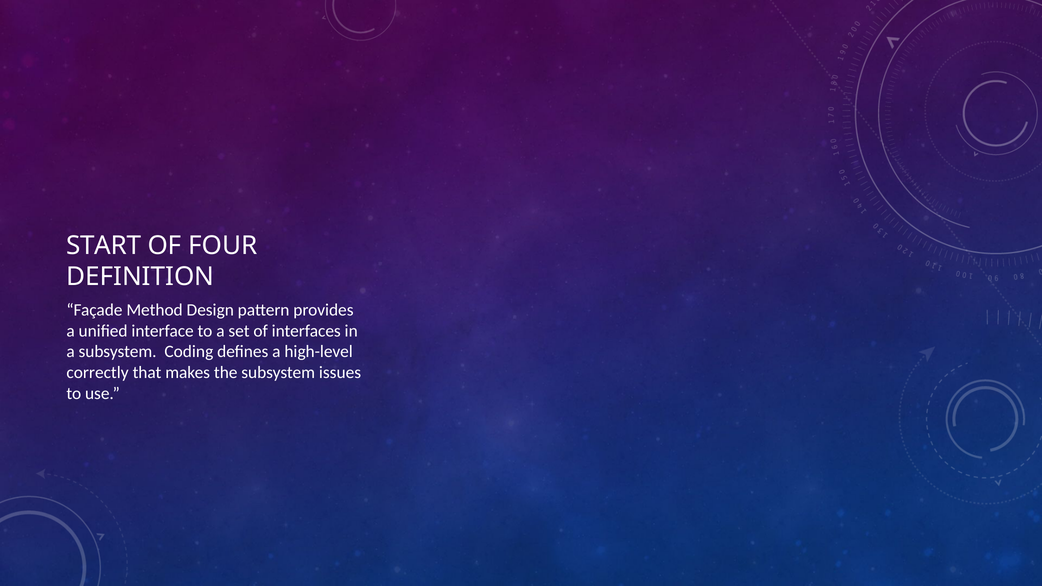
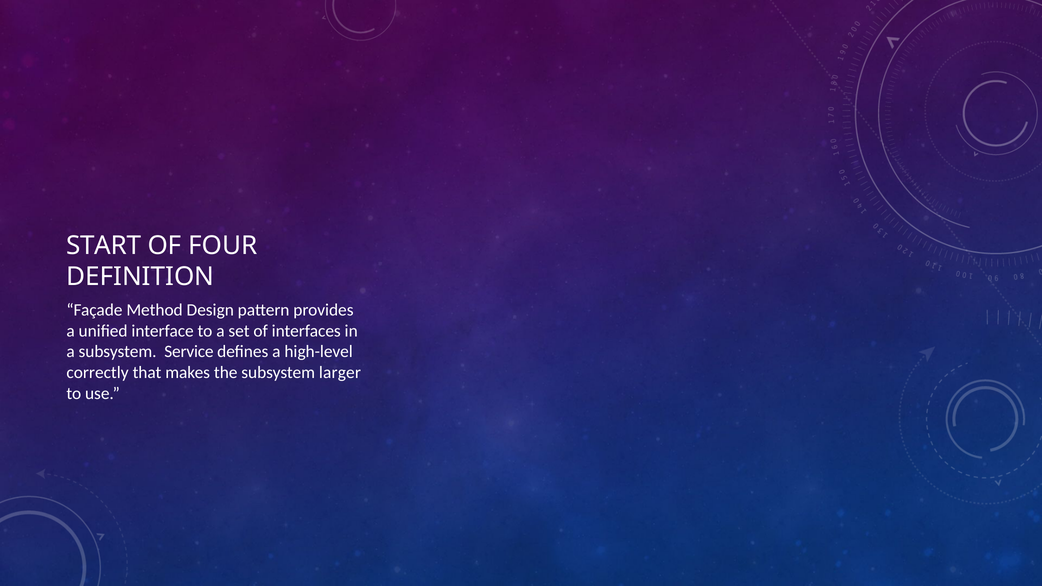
Coding: Coding -> Service
issues: issues -> larger
